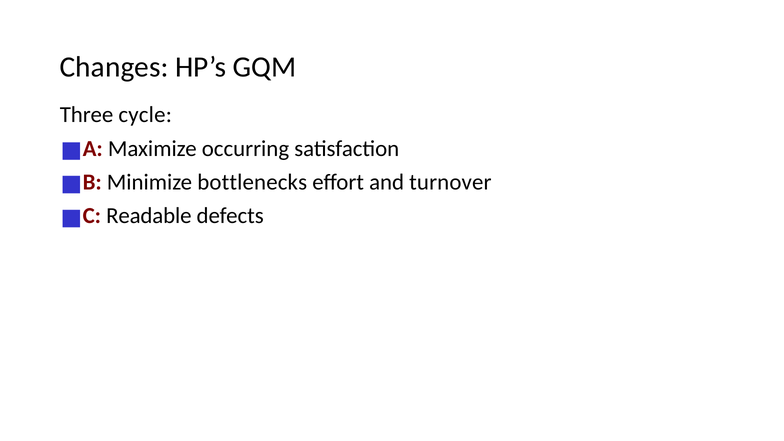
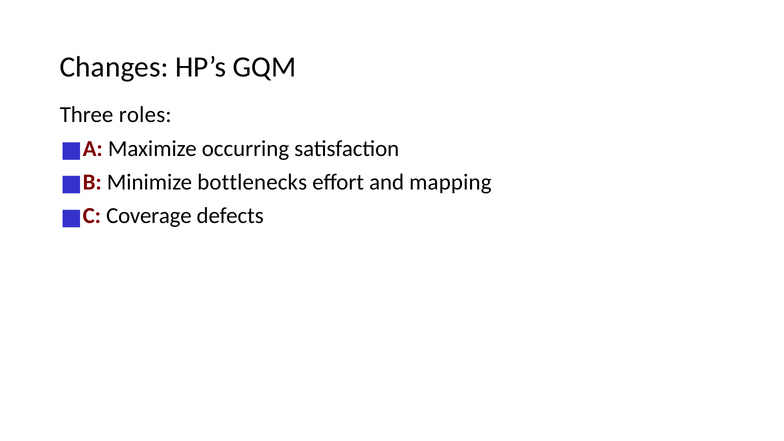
cycle: cycle -> roles
turnover: turnover -> mapping
Readable: Readable -> Coverage
